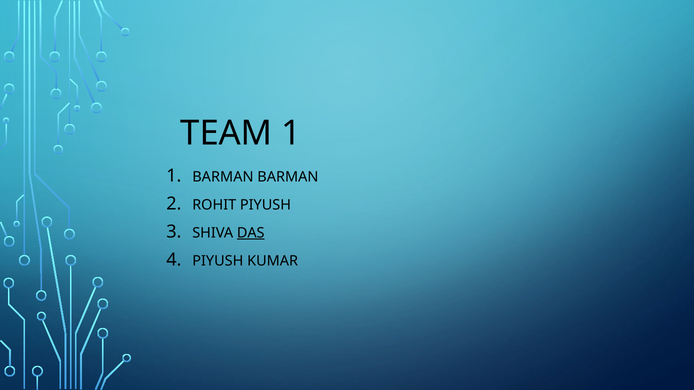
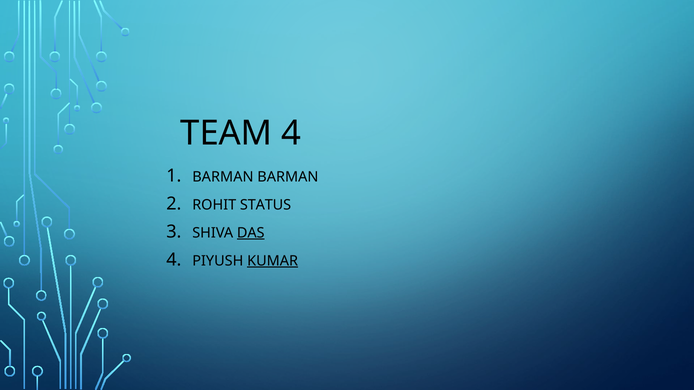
TEAM 1: 1 -> 4
ROHIT PIYUSH: PIYUSH -> STATUS
KUMAR underline: none -> present
